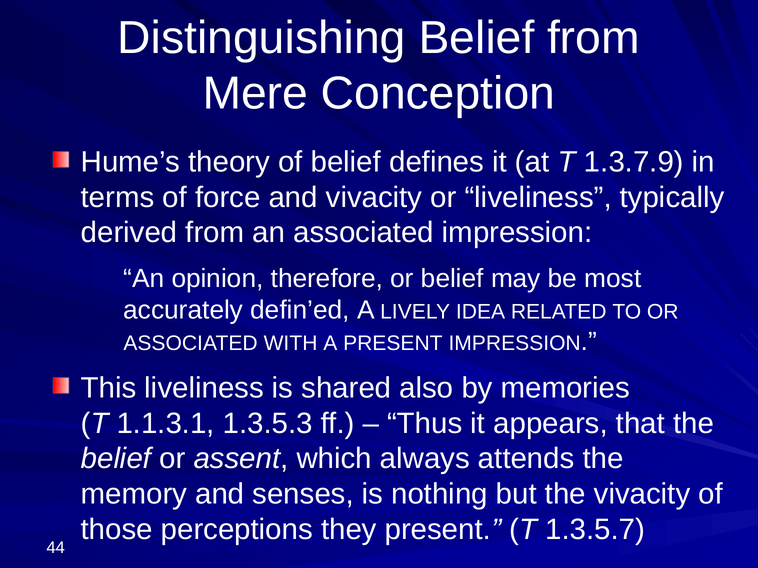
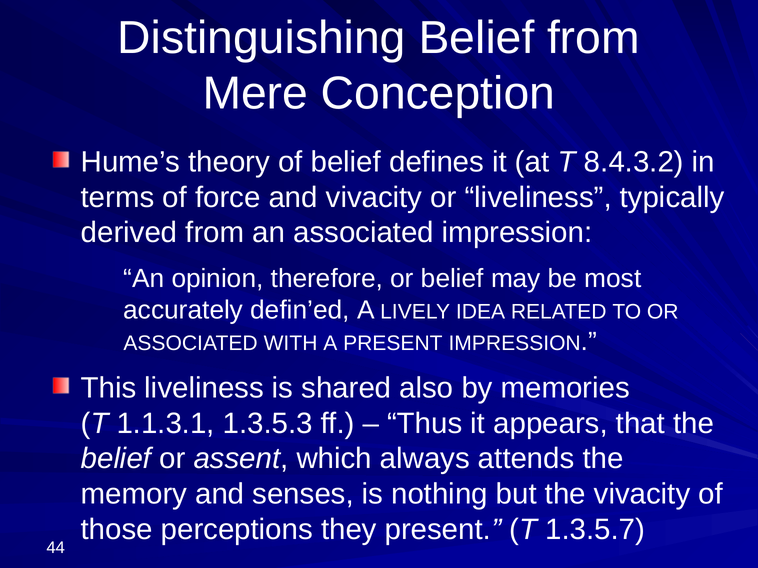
1.3.7.9: 1.3.7.9 -> 8.4.3.2
